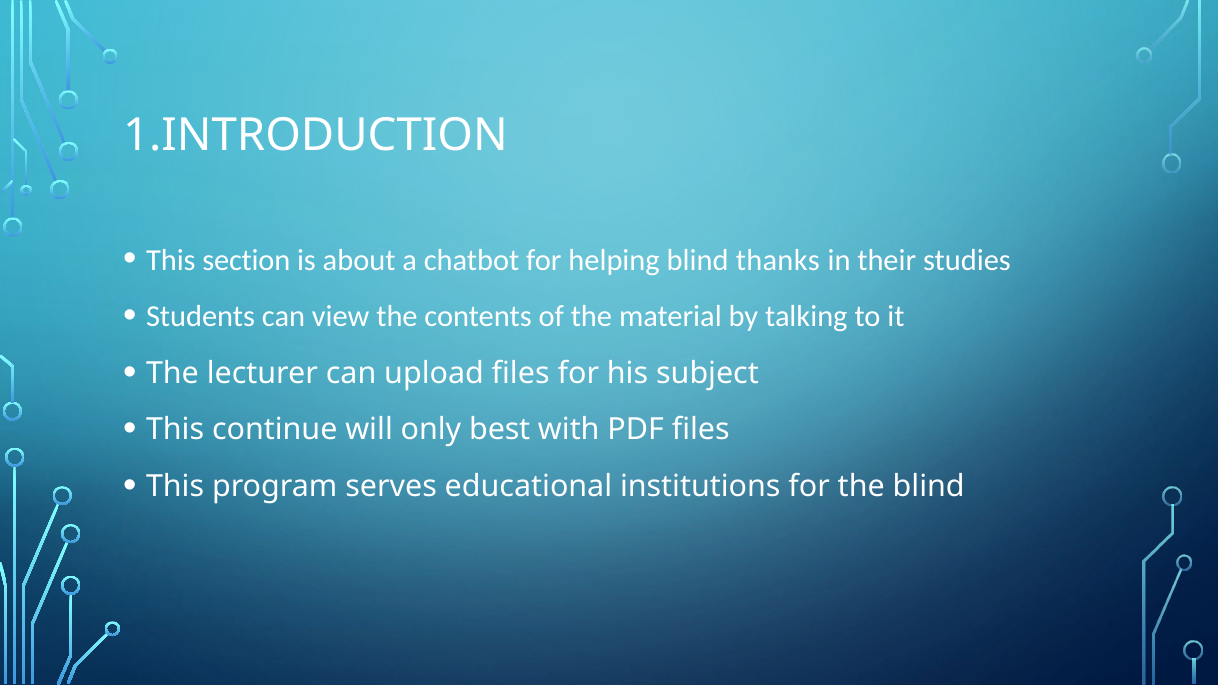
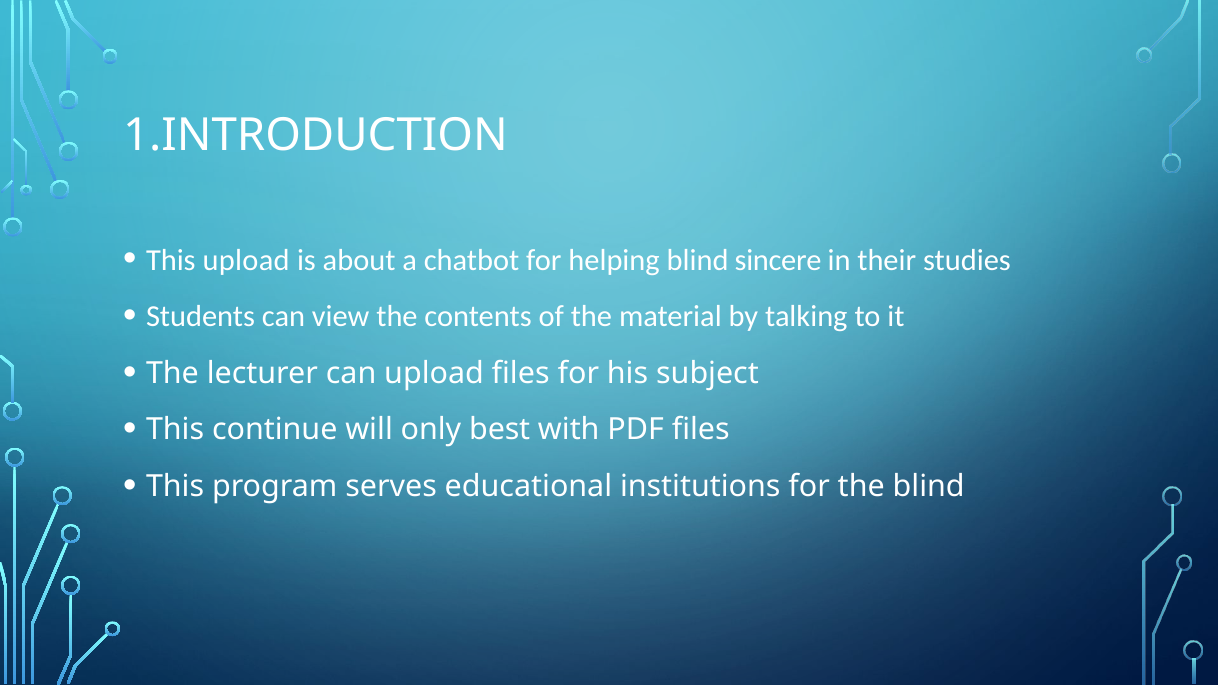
This section: section -> upload
thanks: thanks -> sincere
